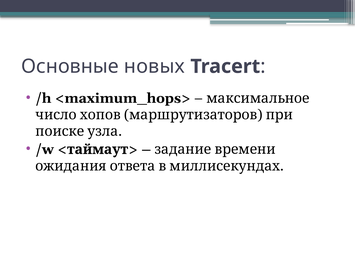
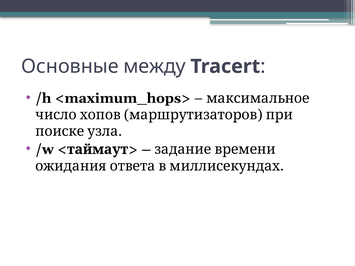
новых: новых -> между
